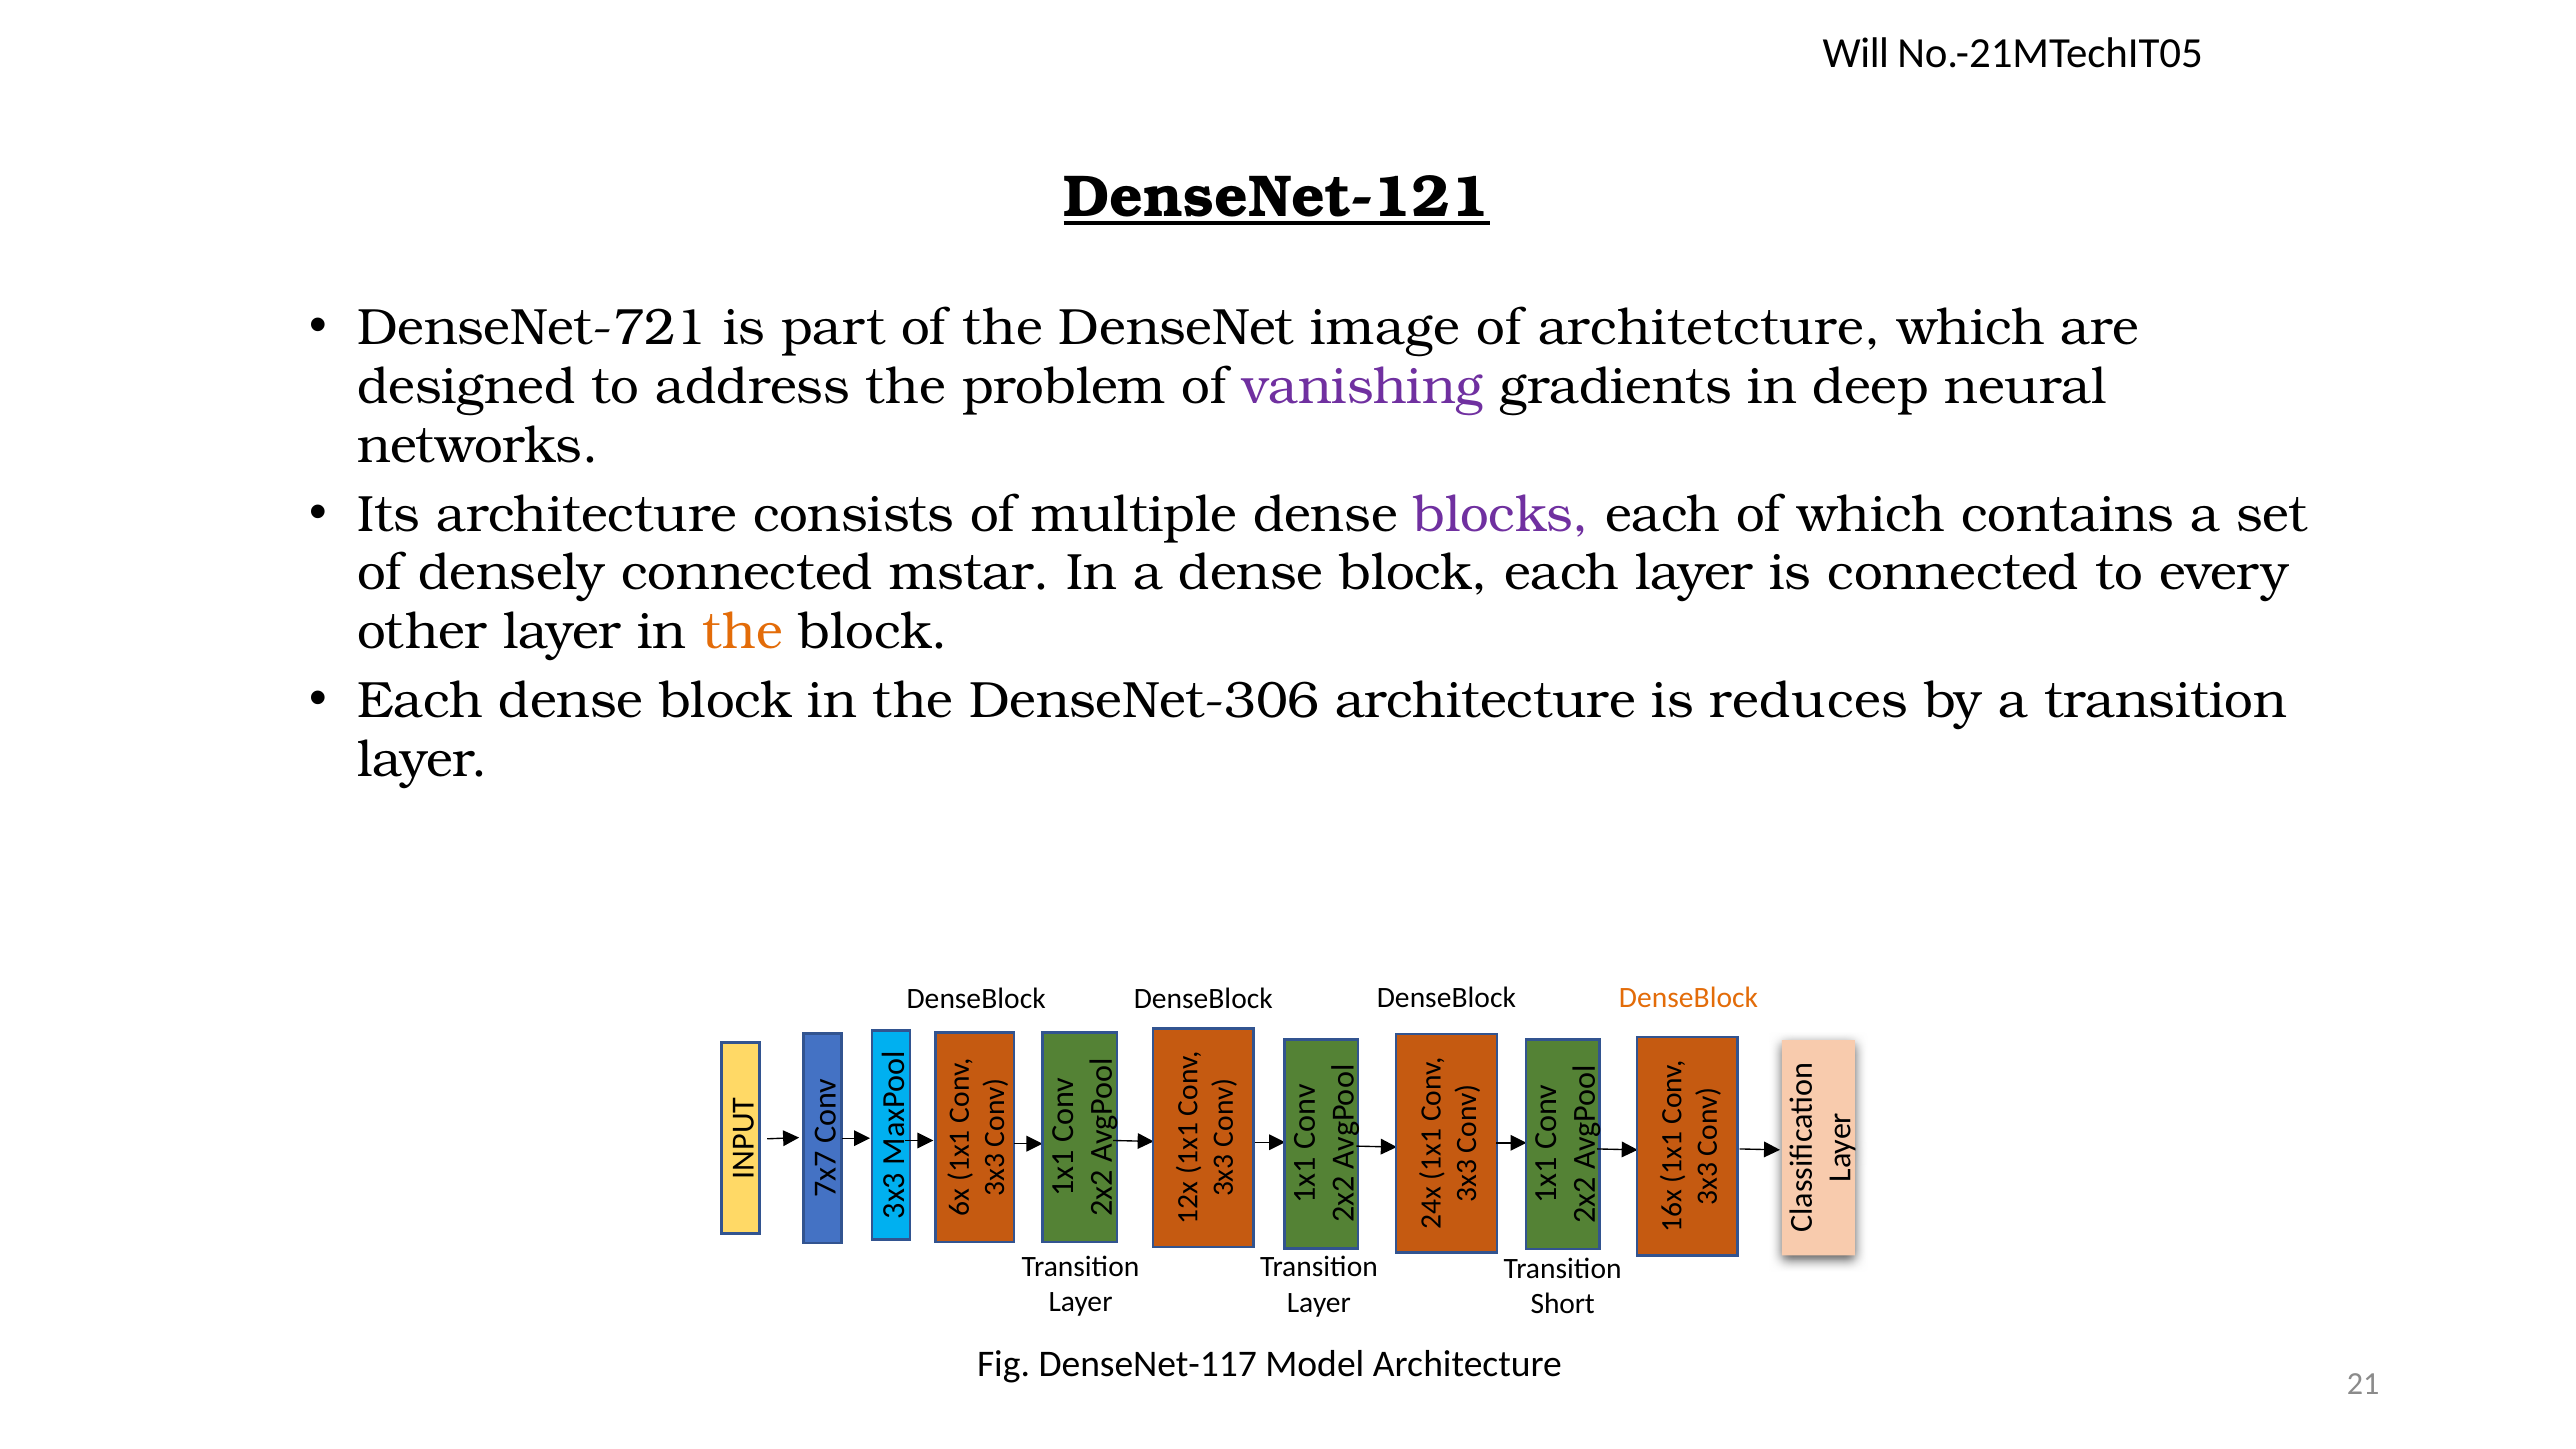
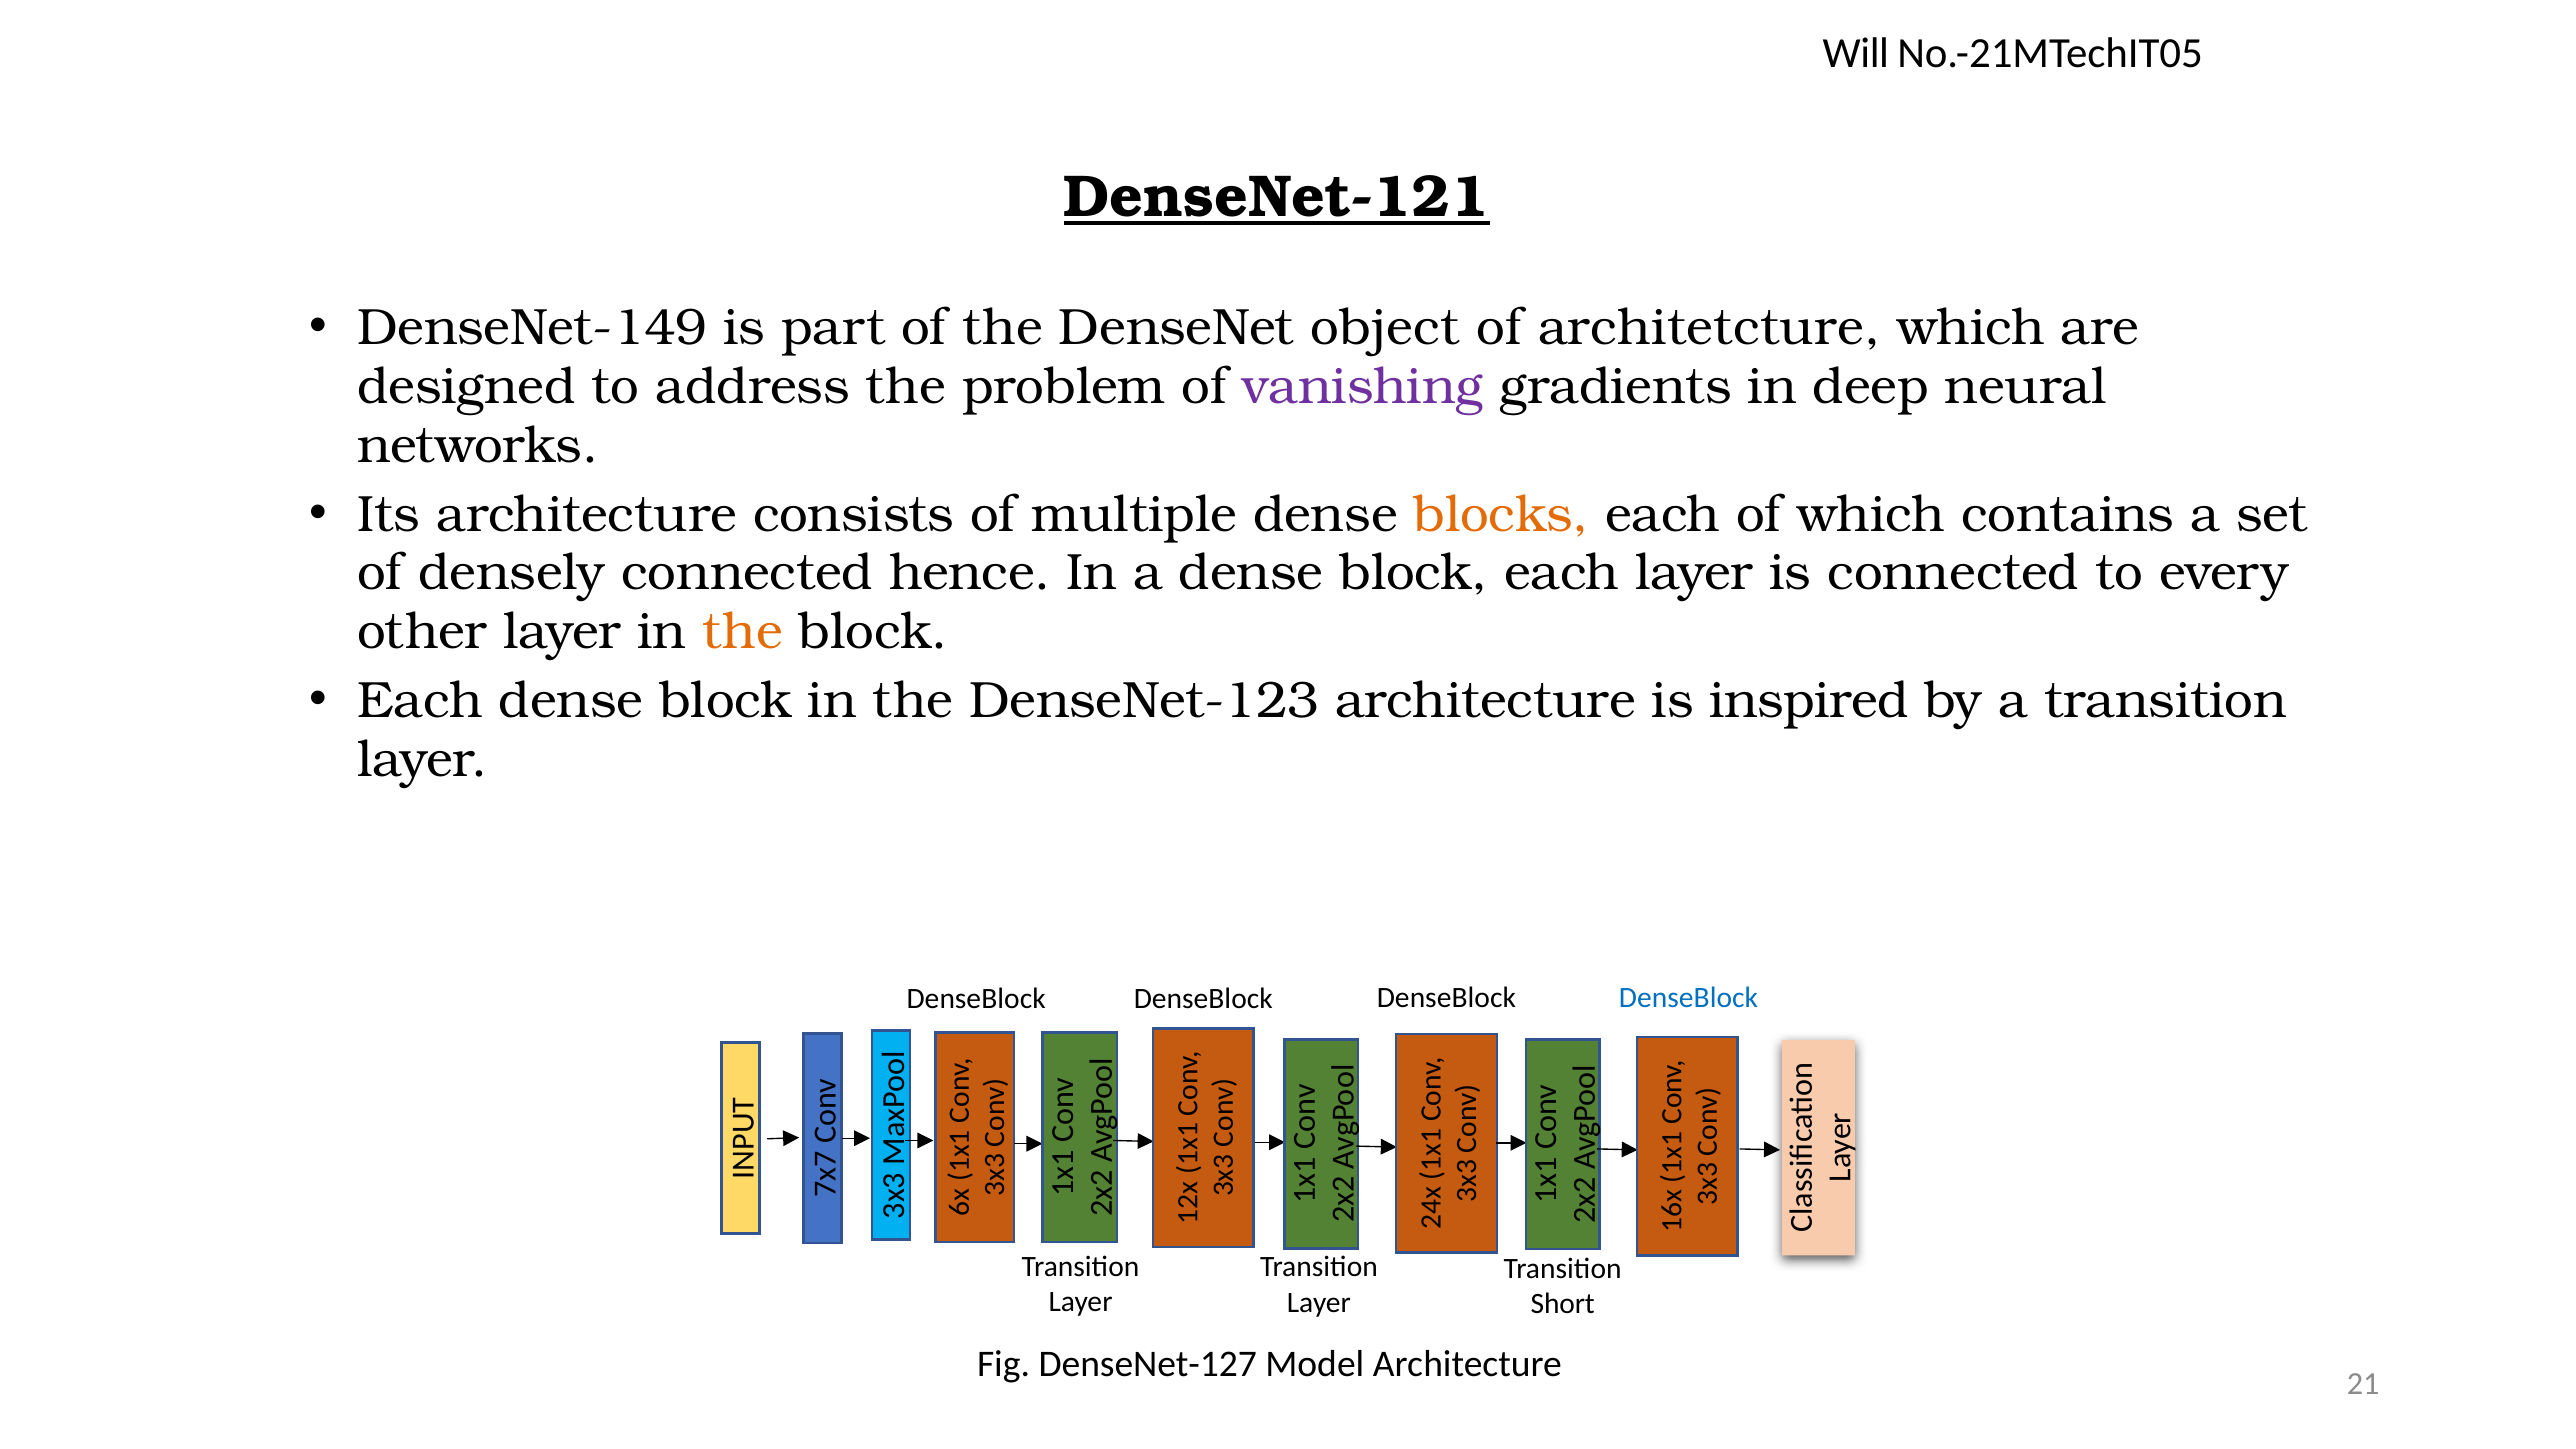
DenseNet-721: DenseNet-721 -> DenseNet-149
image: image -> object
blocks colour: purple -> orange
mstar: mstar -> hence
DenseNet-306: DenseNet-306 -> DenseNet-123
reduces: reduces -> inspired
DenseBlock at (1689, 998) colour: orange -> blue
DenseNet-117: DenseNet-117 -> DenseNet-127
